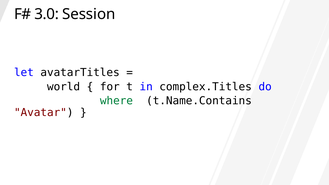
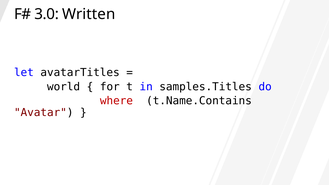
Session: Session -> Written
complex.Titles: complex.Titles -> samples.Titles
where colour: green -> red
